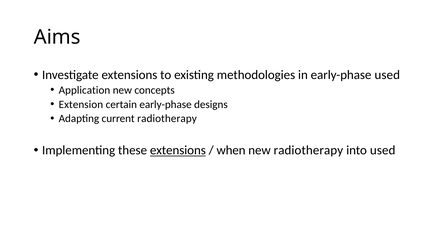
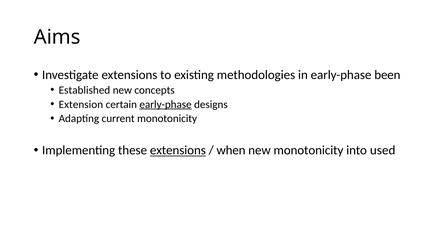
early-phase used: used -> been
Application: Application -> Established
early-phase at (166, 104) underline: none -> present
current radiotherapy: radiotherapy -> monotonicity
new radiotherapy: radiotherapy -> monotonicity
